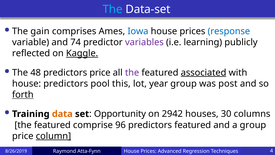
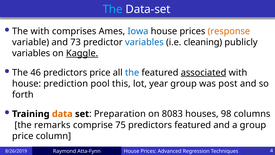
The gain: gain -> with
response colour: blue -> orange
74: 74 -> 73
variables at (144, 42) colour: purple -> blue
learning: learning -> cleaning
reflected at (31, 53): reflected -> variables
48: 48 -> 46
the at (132, 72) colour: purple -> blue
house predictors: predictors -> prediction
forth underline: present -> none
Opportunity: Opportunity -> Preparation
2942: 2942 -> 8083
30: 30 -> 98
featured at (52, 125): featured -> remarks
96: 96 -> 75
column underline: present -> none
